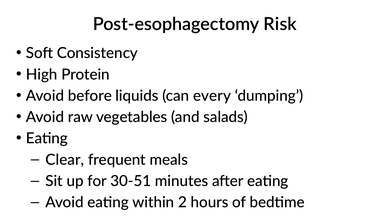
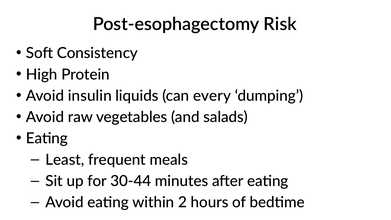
before: before -> insulin
Clear: Clear -> Least
30-51: 30-51 -> 30-44
